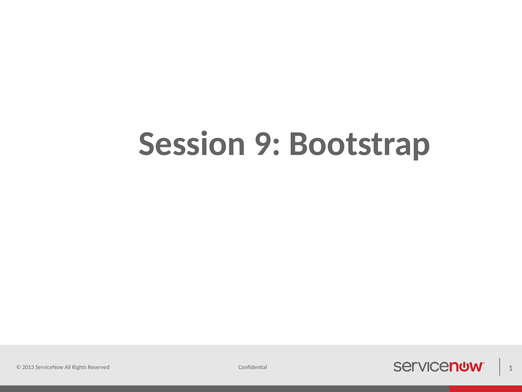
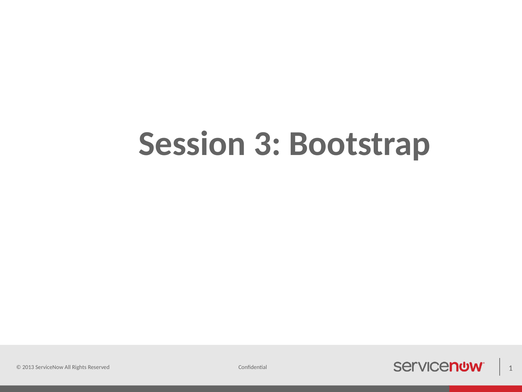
9: 9 -> 3
